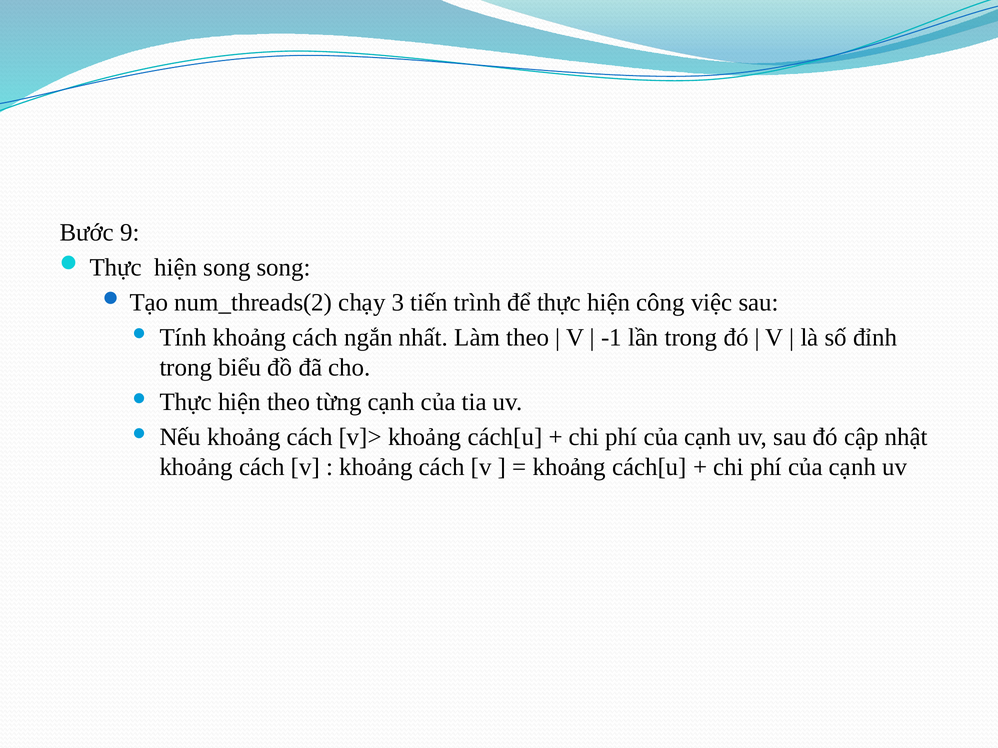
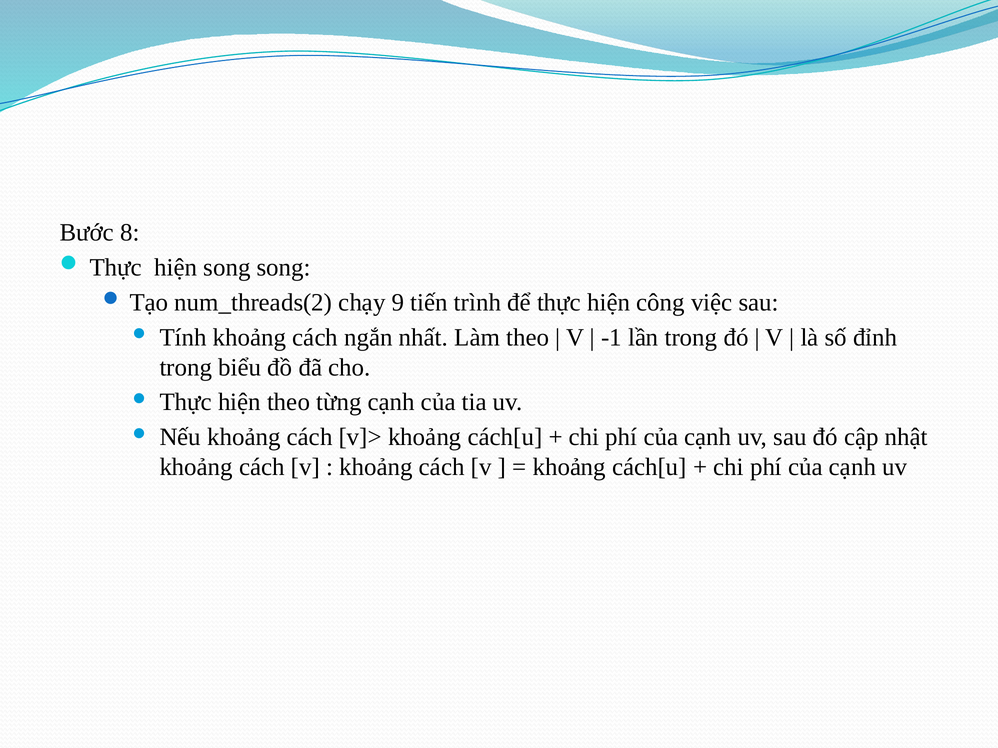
9: 9 -> 8
3: 3 -> 9
